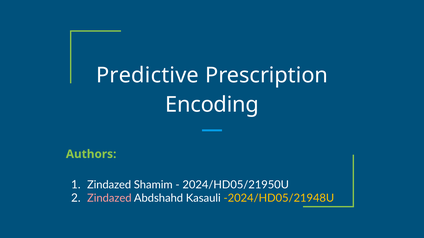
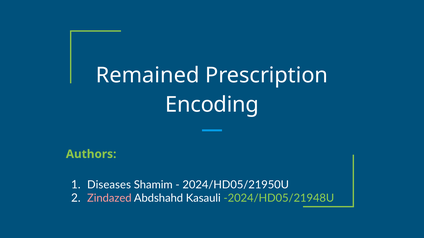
Predictive: Predictive -> Remained
Zindazed at (109, 185): Zindazed -> Diseases
-2024/HD05/21948U colour: yellow -> light green
